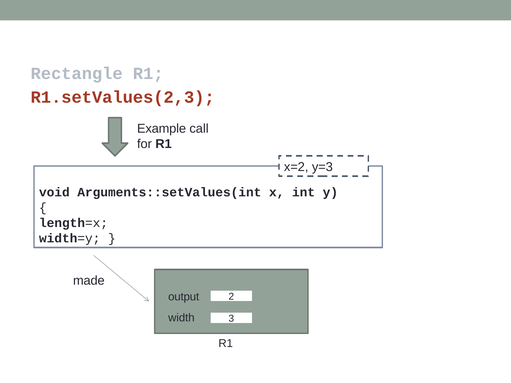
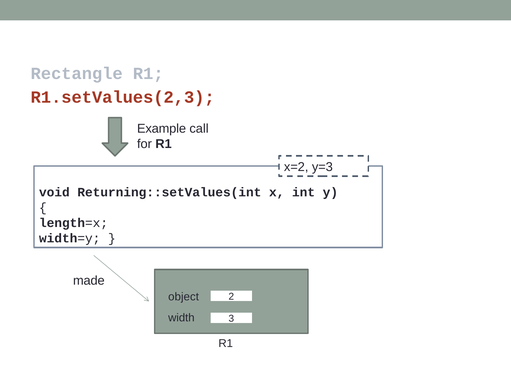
Arguments::setValues(int: Arguments::setValues(int -> Returning::setValues(int
output: output -> object
